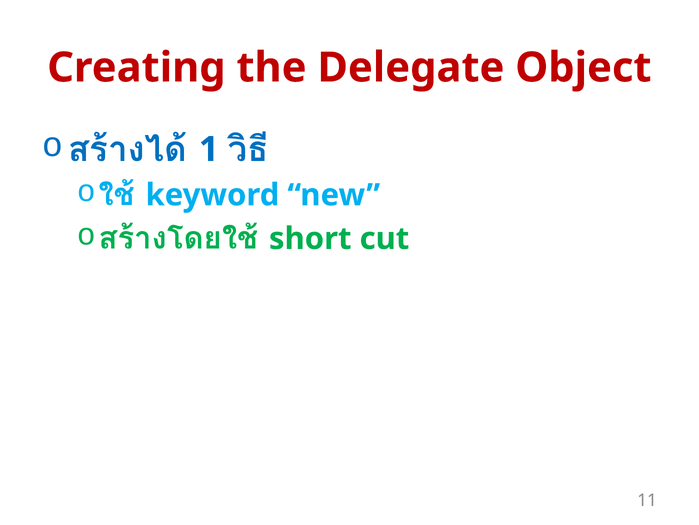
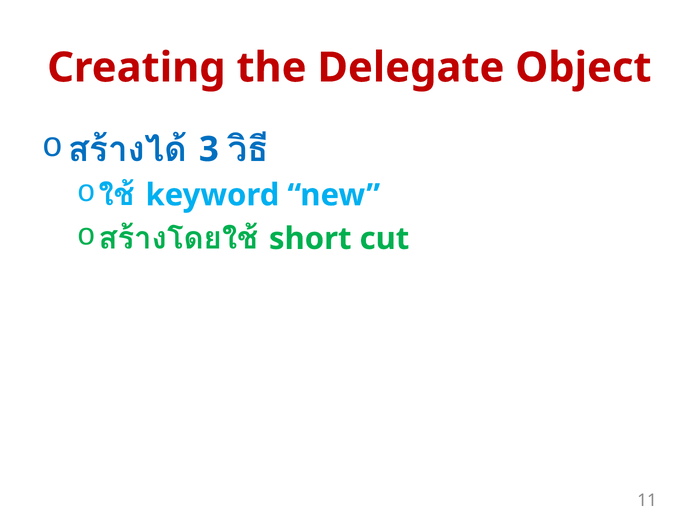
1: 1 -> 3
